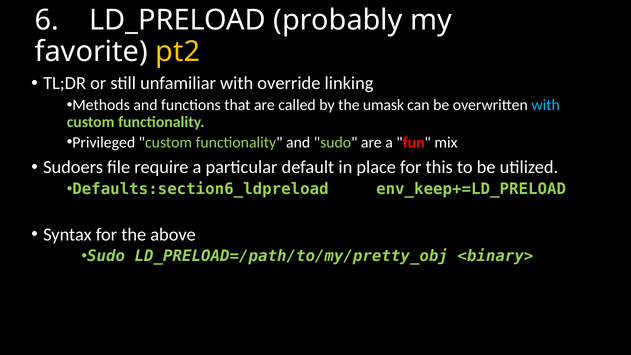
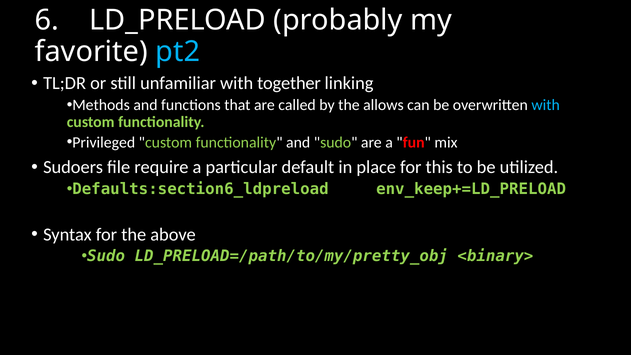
pt2 colour: yellow -> light blue
override: override -> together
umask: umask -> allows
